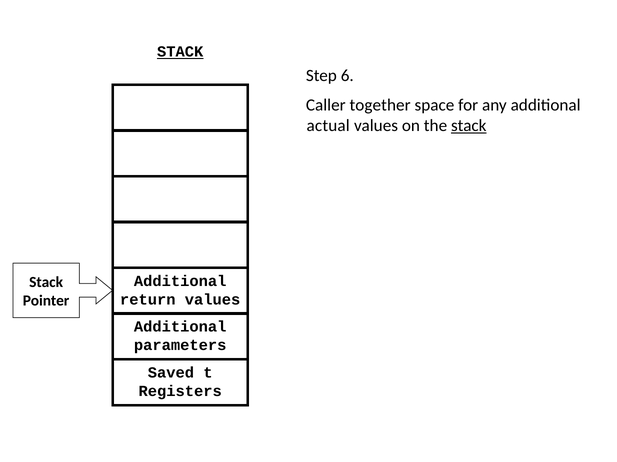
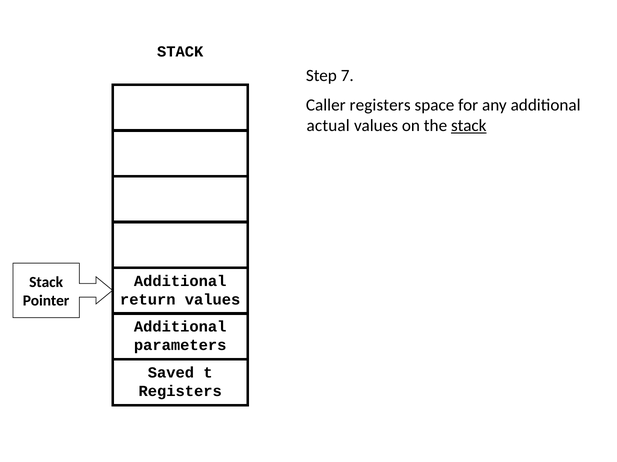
STACK at (180, 52) underline: present -> none
6: 6 -> 7
Caller together: together -> registers
